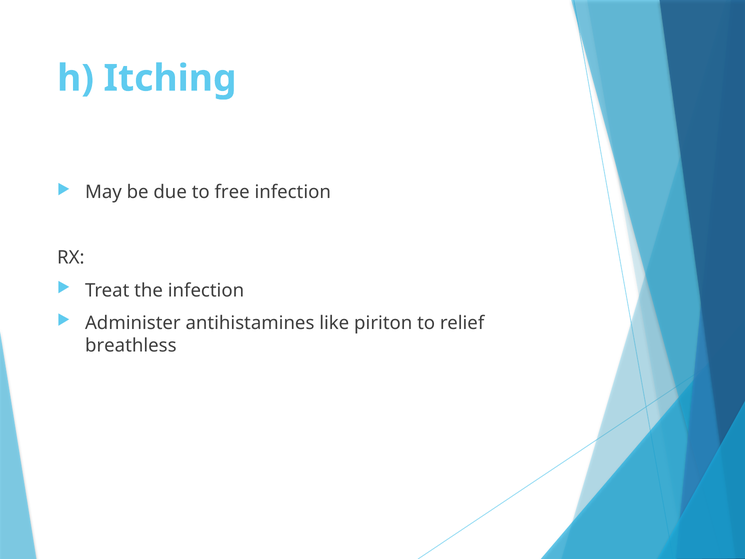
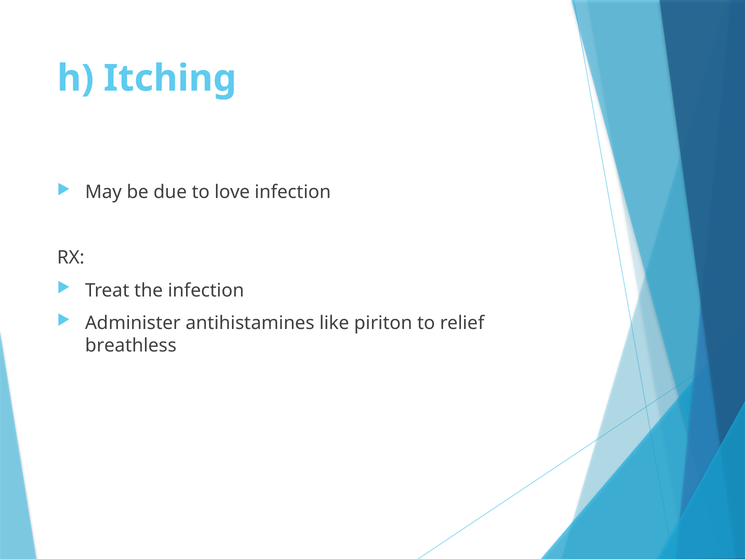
free: free -> love
